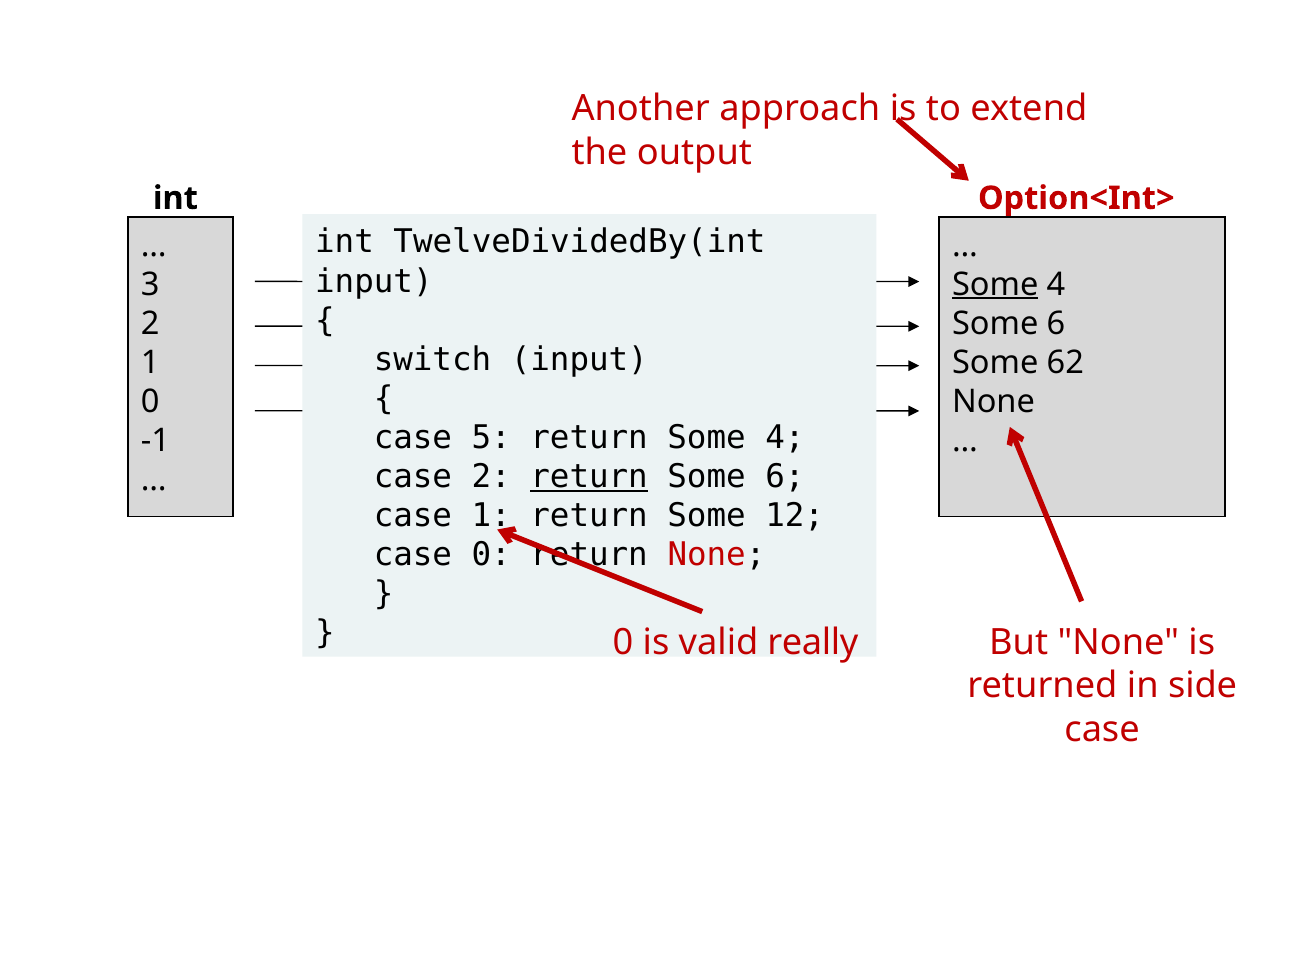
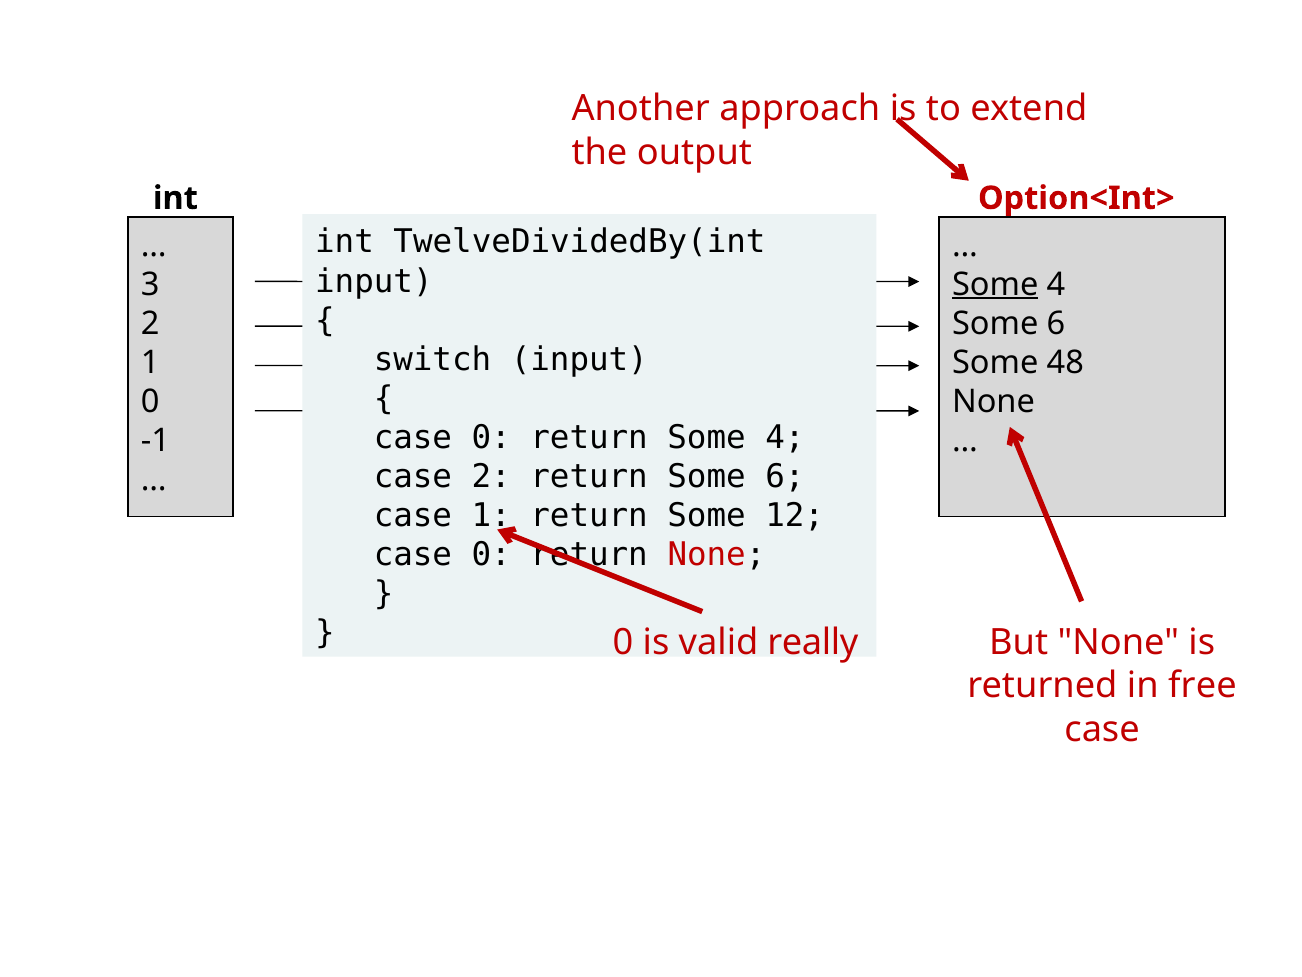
62: 62 -> 48
5 at (491, 437): 5 -> 0
return at (589, 476) underline: present -> none
side: side -> free
